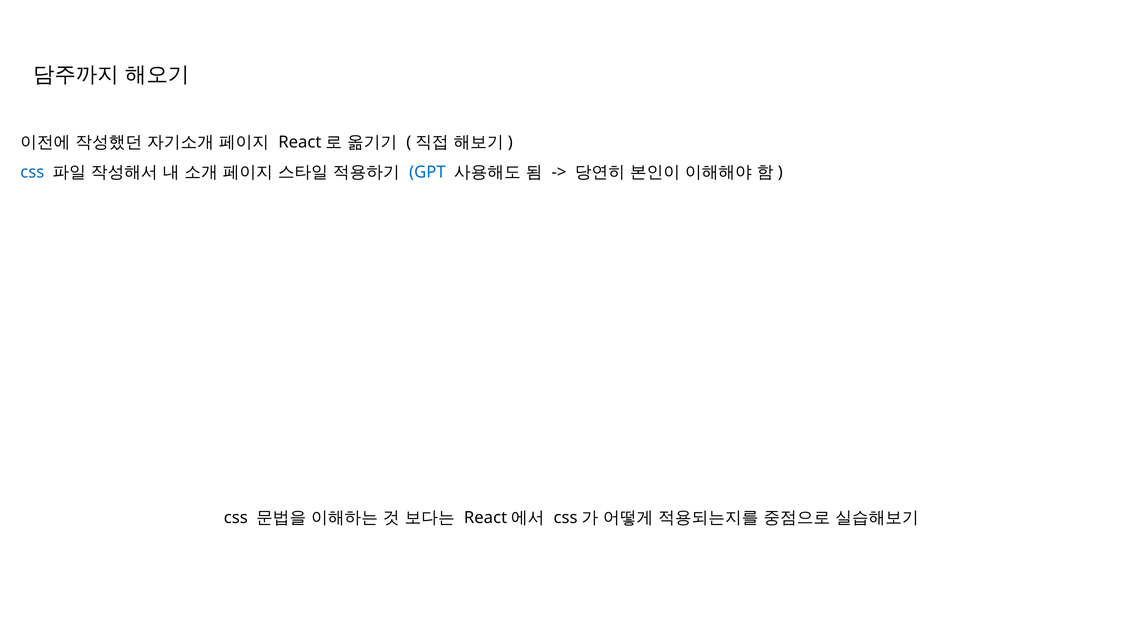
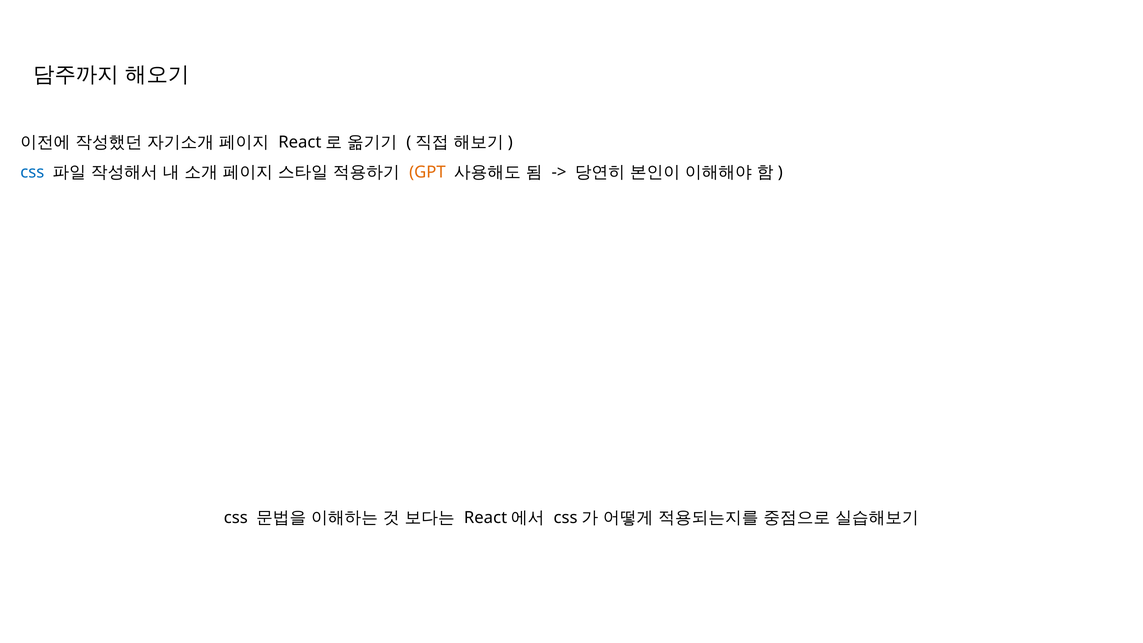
GPT colour: blue -> orange
